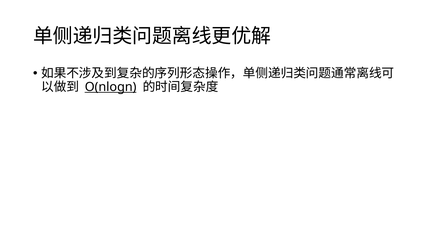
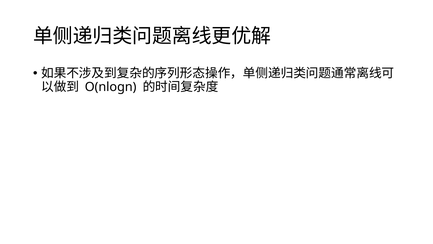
O(nlogn underline: present -> none
